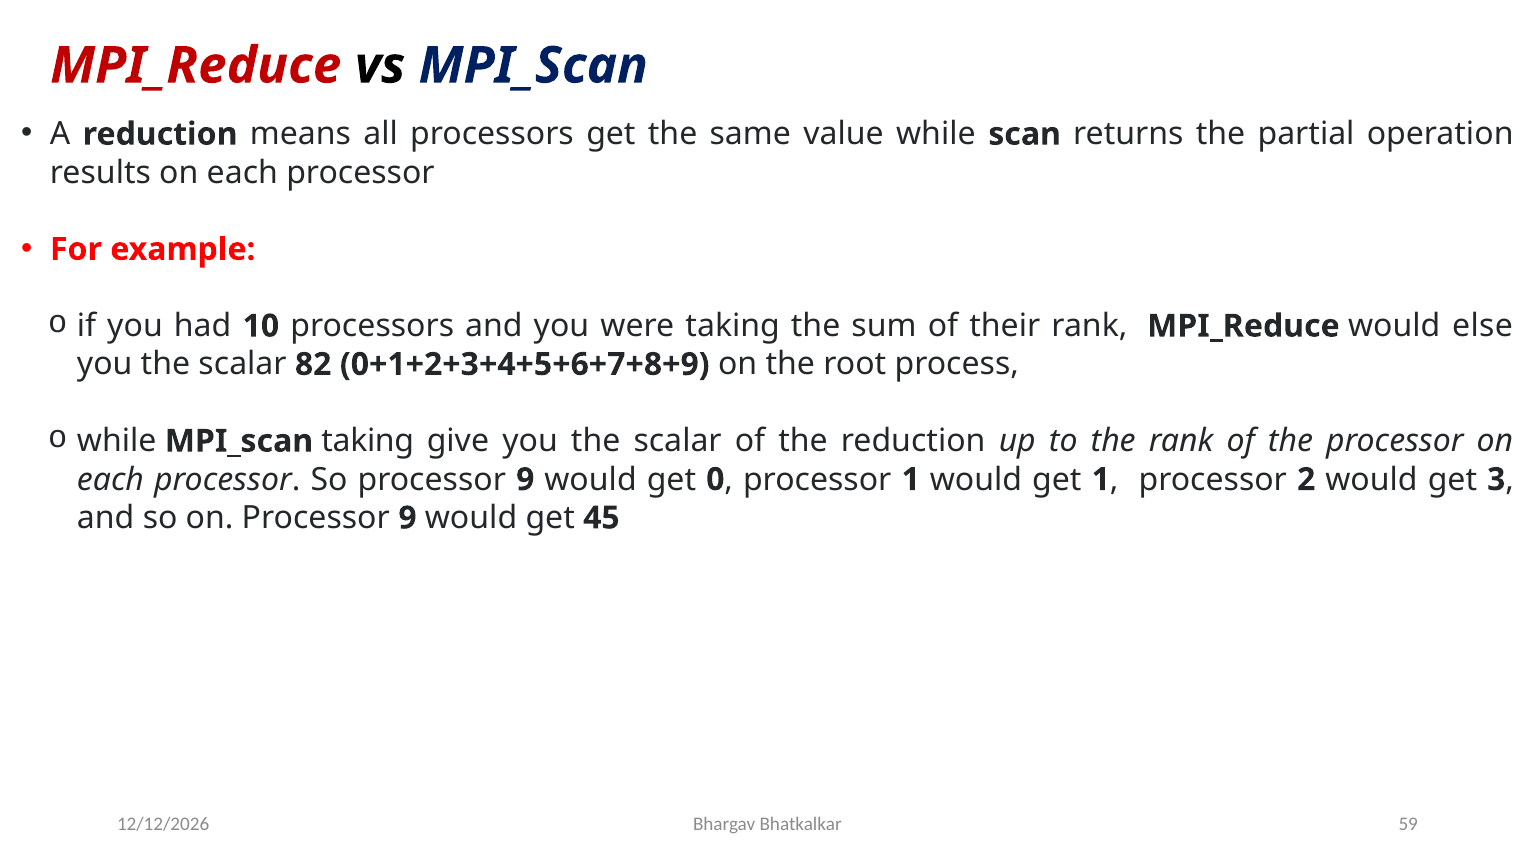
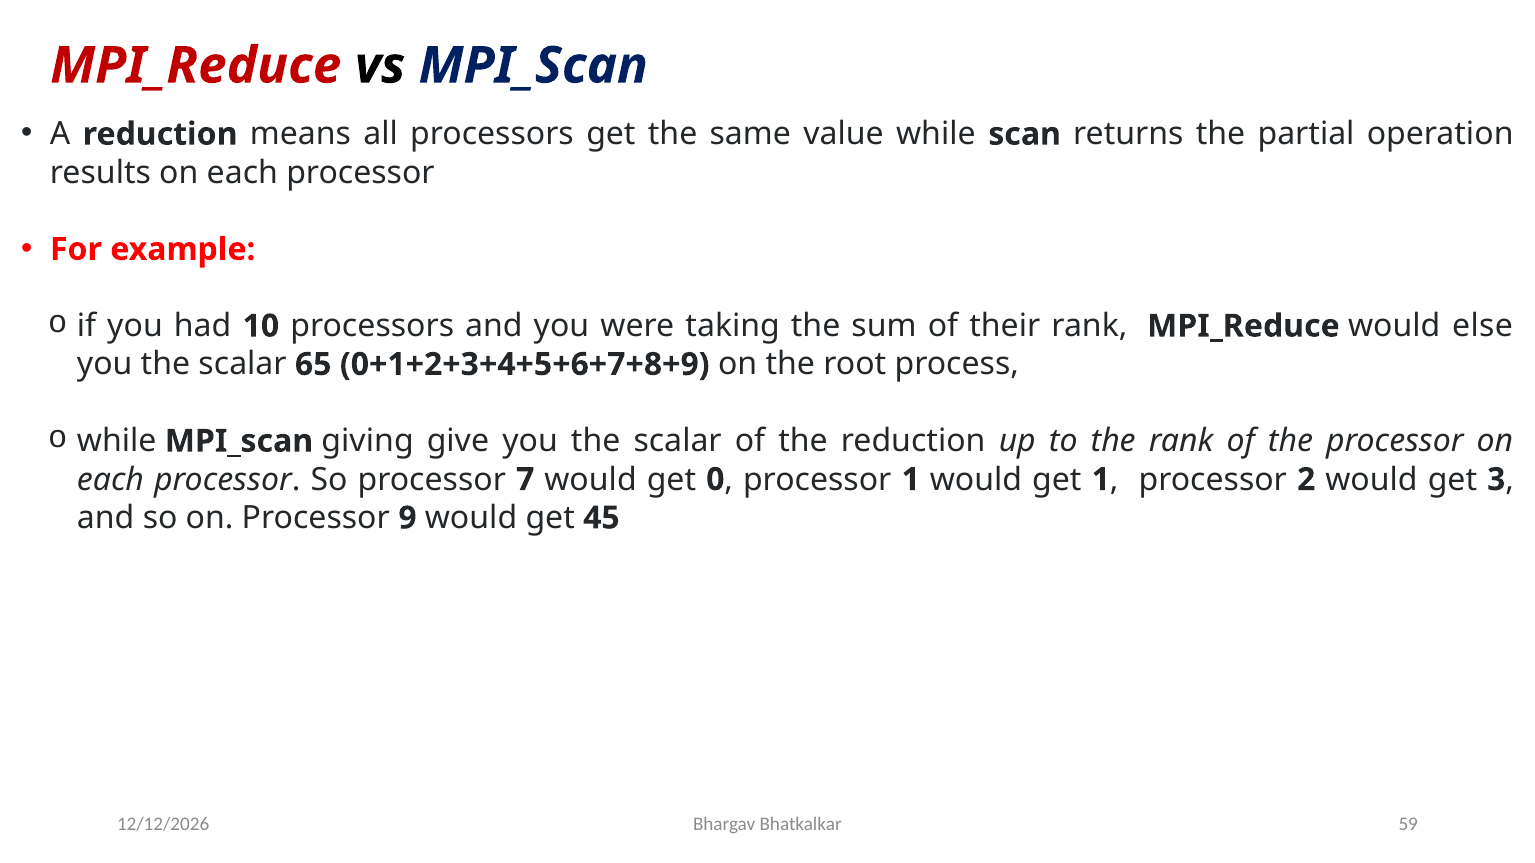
82: 82 -> 65
MPI_scan taking: taking -> giving
So processor 9: 9 -> 7
